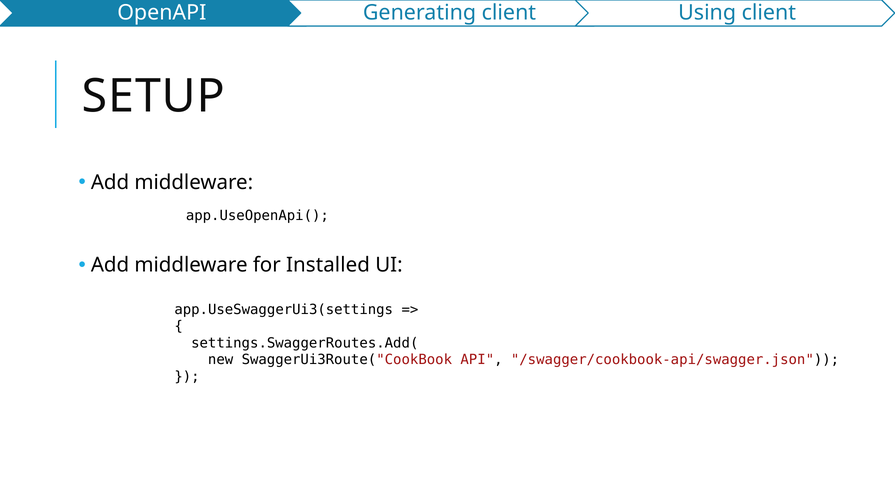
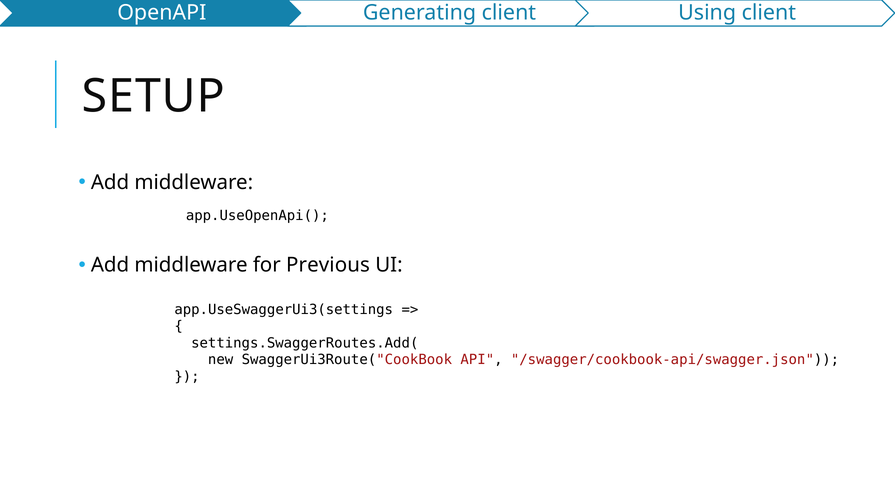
Installed: Installed -> Previous
